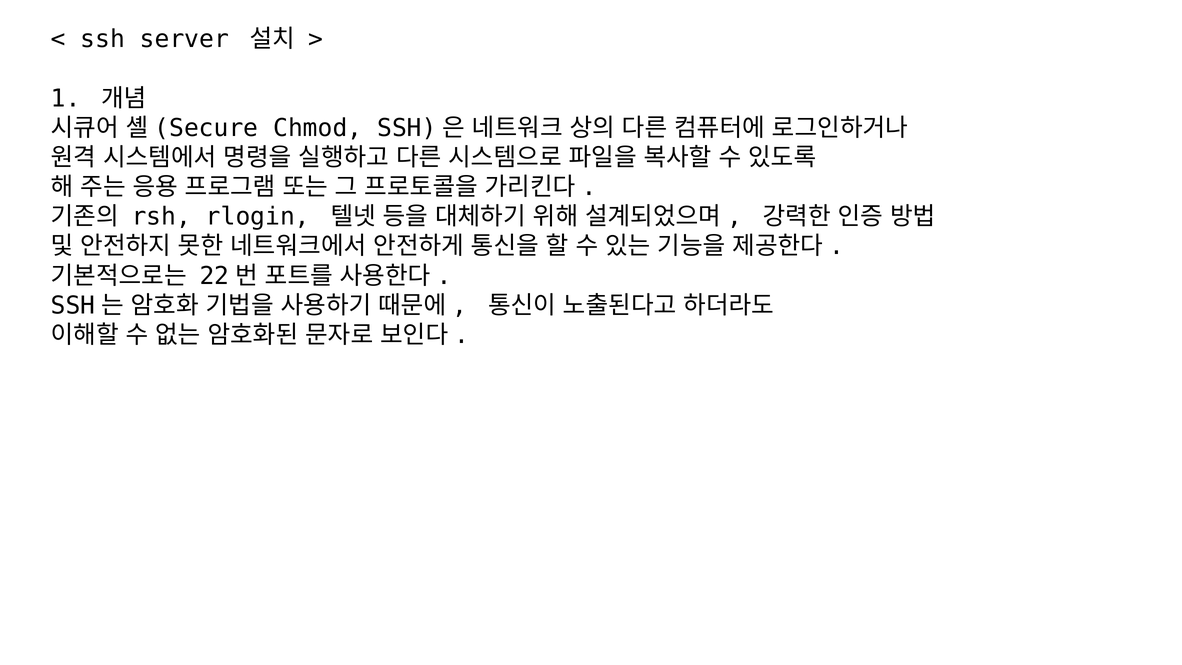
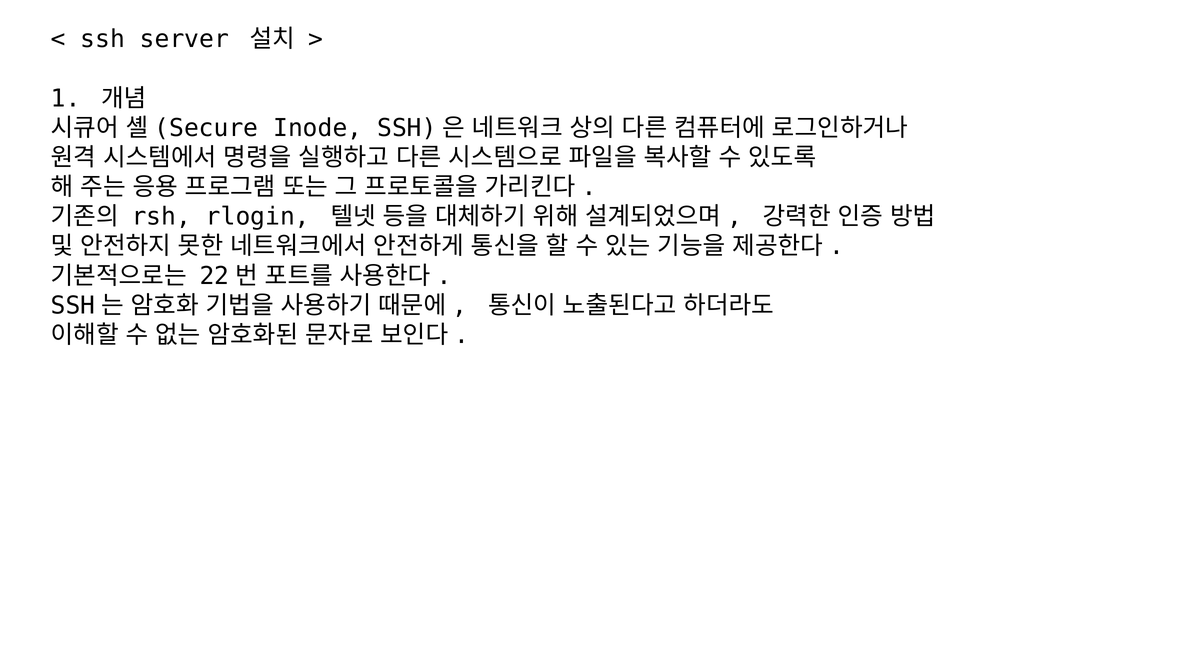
Chmod: Chmod -> Inode
